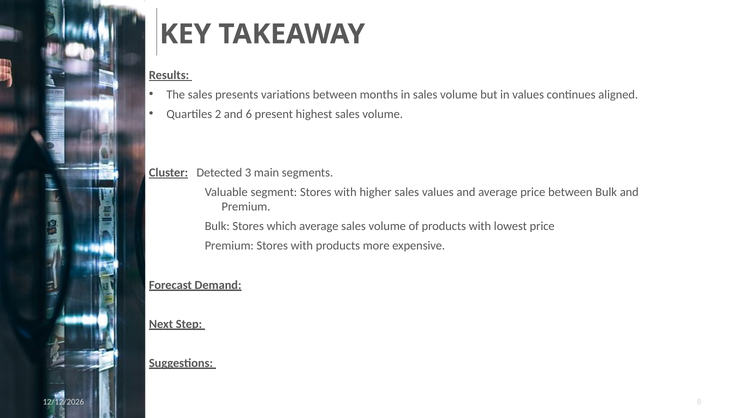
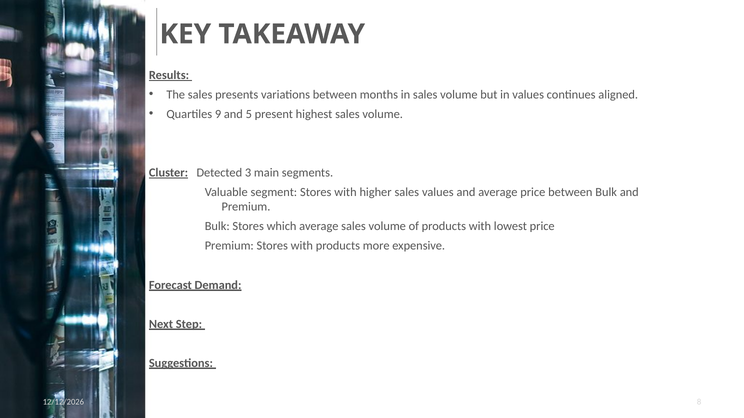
2: 2 -> 9
6: 6 -> 5
